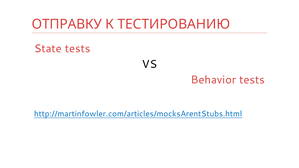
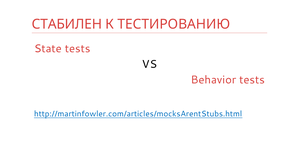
ОТПРАВКУ: ОТПРАВКУ -> СТАБИЛЕН
